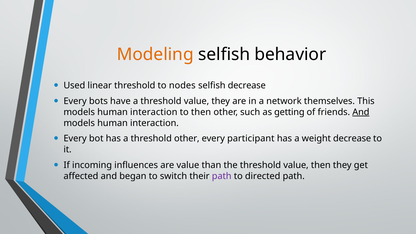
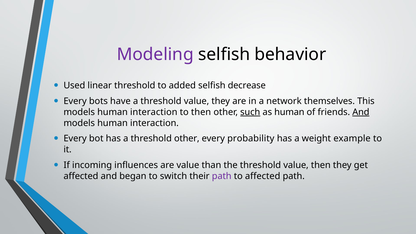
Modeling colour: orange -> purple
nodes: nodes -> added
such underline: none -> present
as getting: getting -> human
participant: participant -> probability
weight decrease: decrease -> example
to directed: directed -> affected
